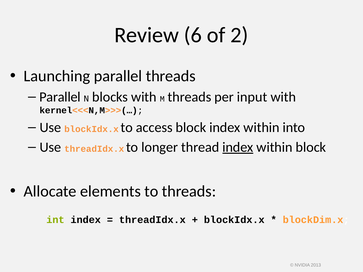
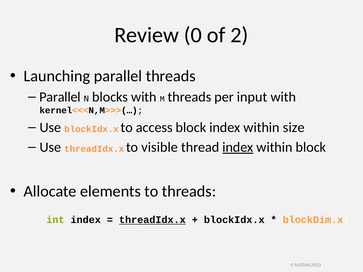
6: 6 -> 0
into: into -> size
longer: longer -> visible
threadIdx.x at (152, 220) underline: none -> present
